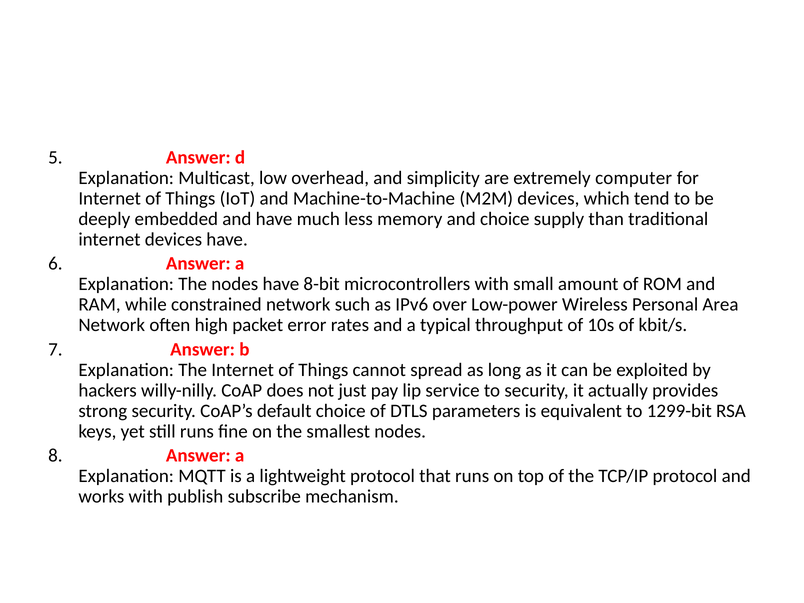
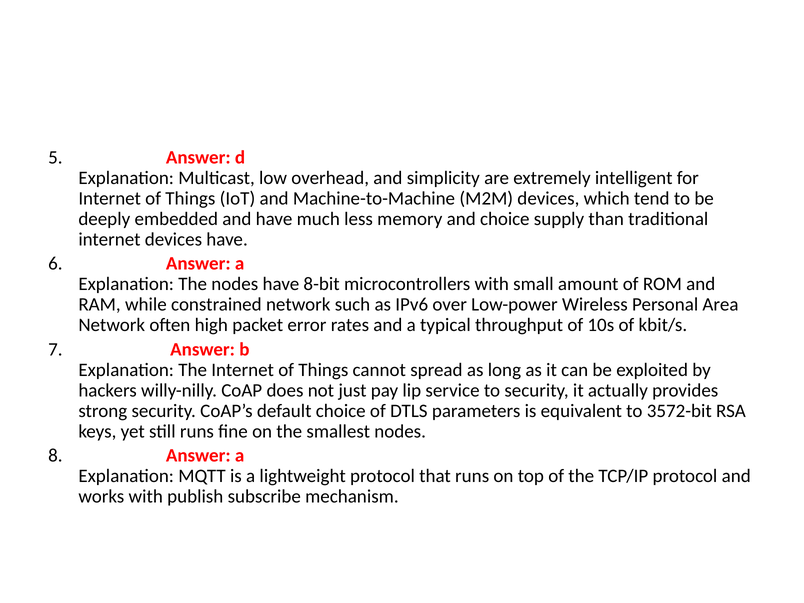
computer: computer -> intelligent
1299-bit: 1299-bit -> 3572-bit
